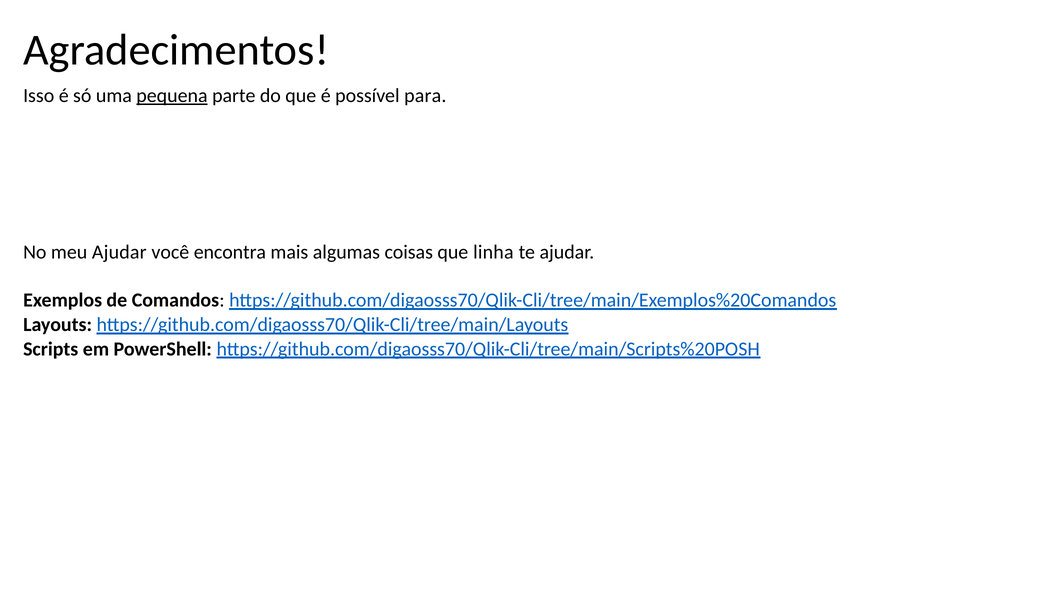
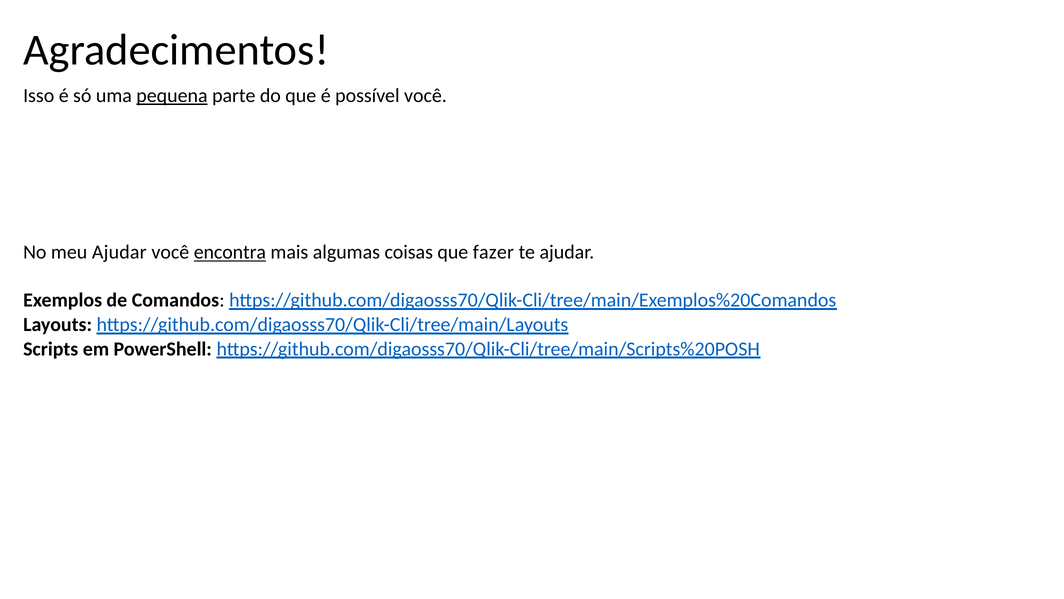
possível para: para -> você
encontra underline: none -> present
linha: linha -> fazer
